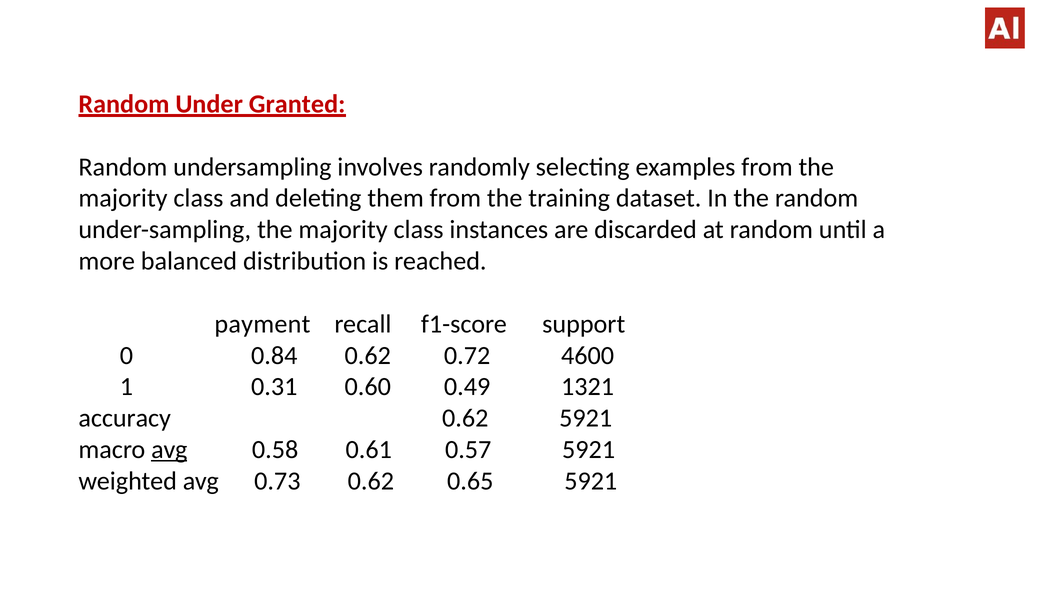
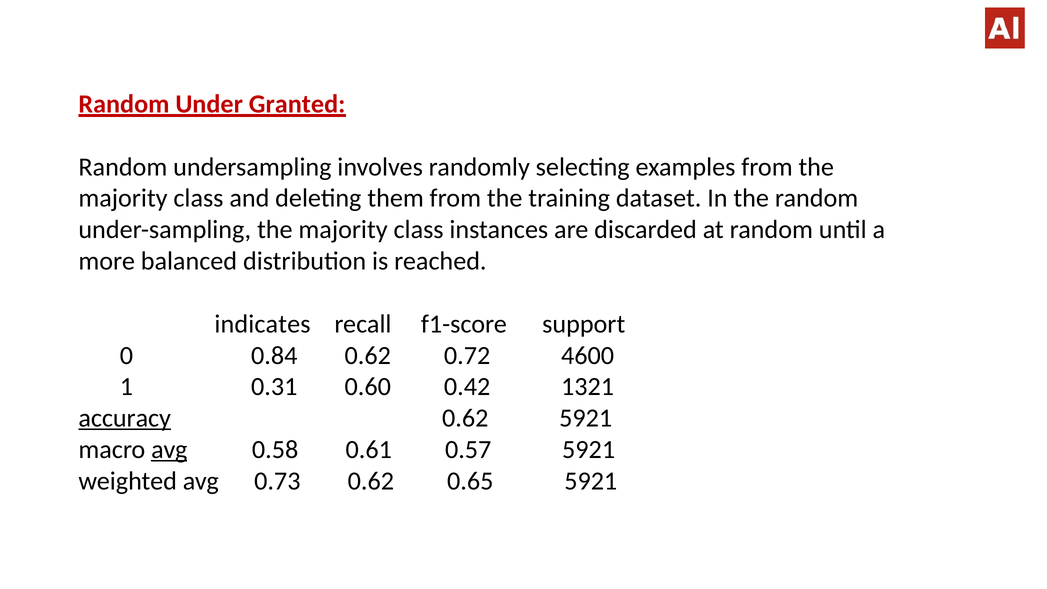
payment: payment -> indicates
0.49: 0.49 -> 0.42
accuracy underline: none -> present
